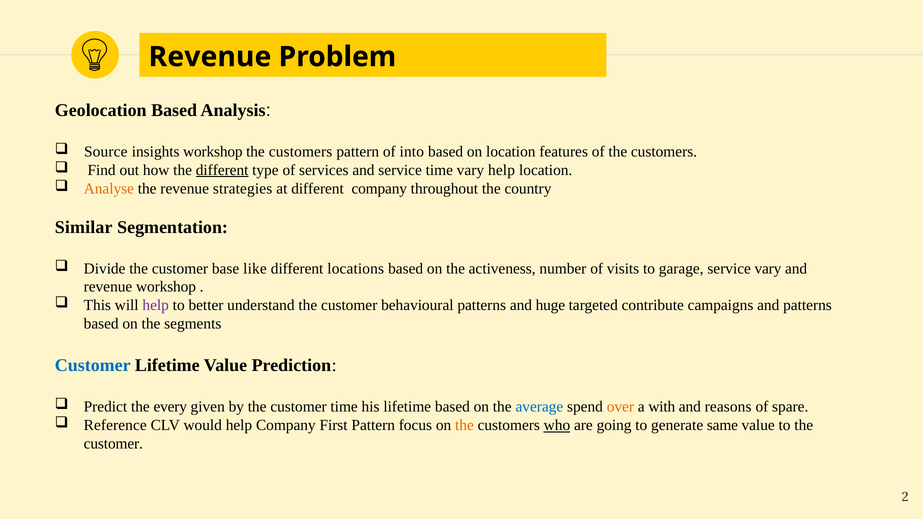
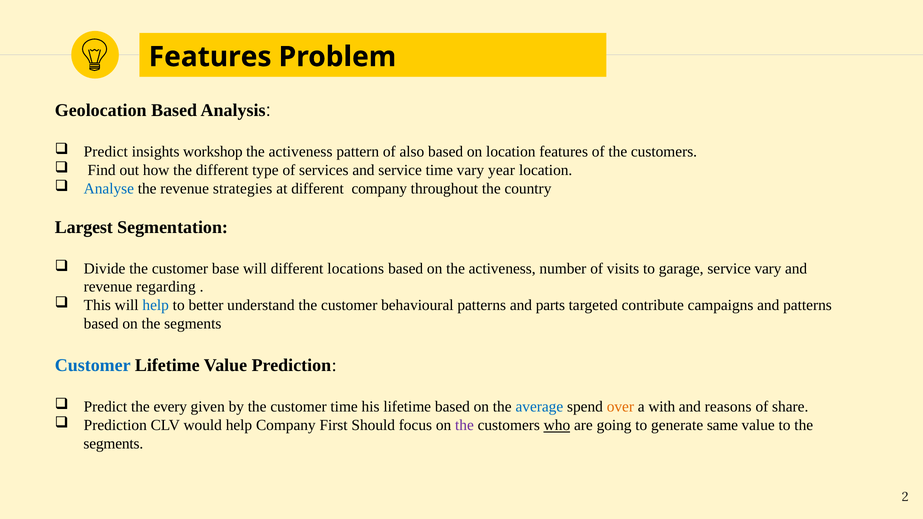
Revenue at (210, 57): Revenue -> Features
Source at (106, 152): Source -> Predict
customers at (301, 152): customers -> activeness
into: into -> also
different at (222, 170) underline: present -> none
vary help: help -> year
Analyse colour: orange -> blue
Similar: Similar -> Largest
base like: like -> will
revenue workshop: workshop -> regarding
help at (156, 305) colour: purple -> blue
huge: huge -> parts
spare: spare -> share
Reference at (115, 426): Reference -> Prediction
First Pattern: Pattern -> Should
the at (464, 426) colour: orange -> purple
customer at (113, 444): customer -> segments
